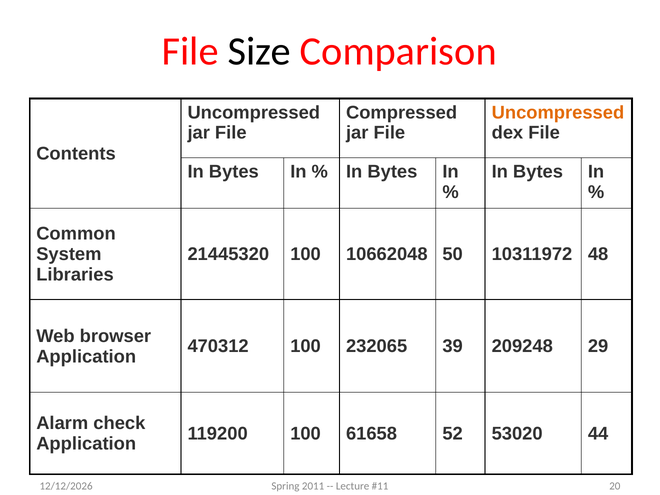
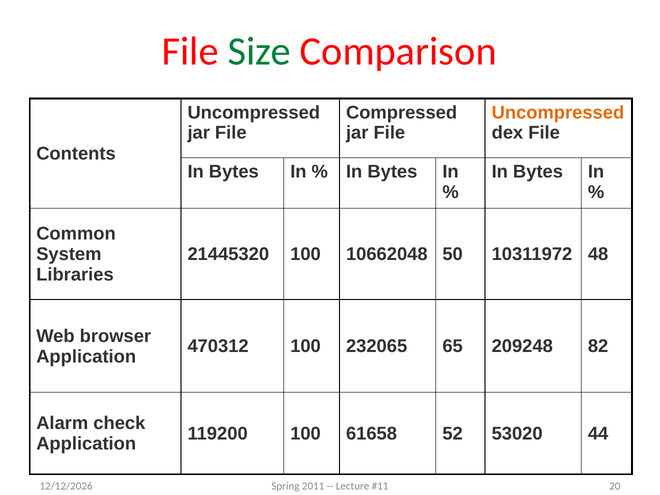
Size colour: black -> green
39: 39 -> 65
29: 29 -> 82
